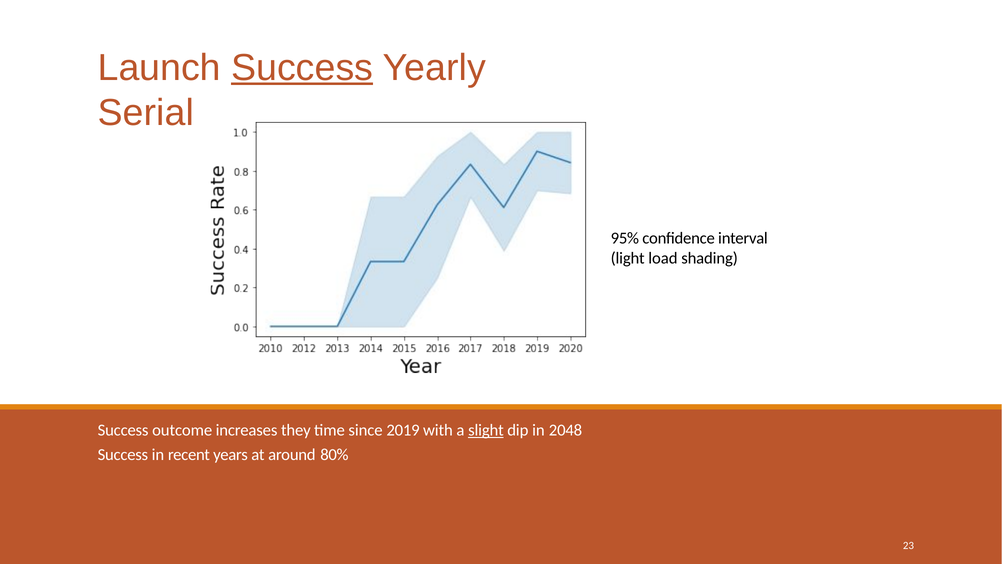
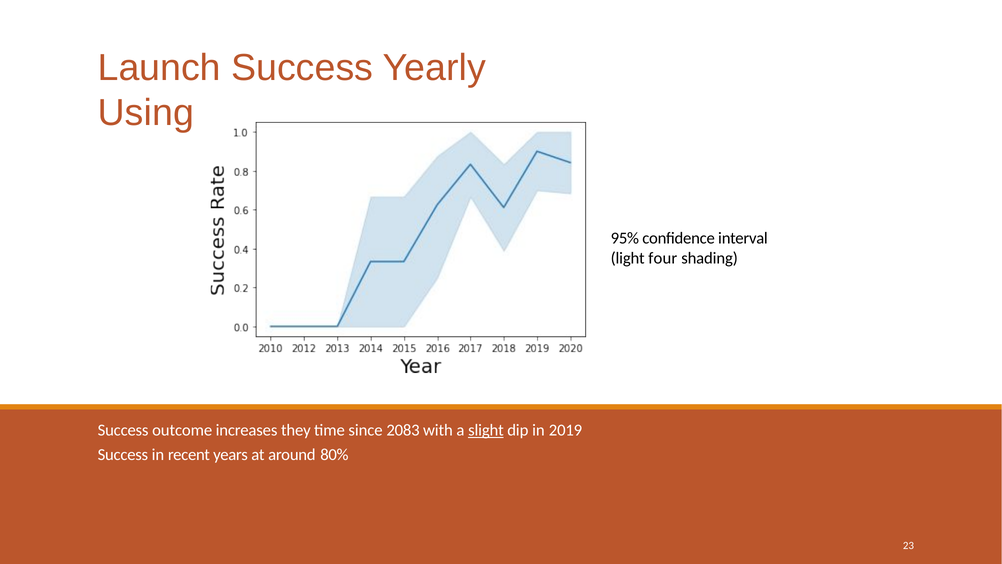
Success at (302, 68) underline: present -> none
Serial: Serial -> Using
load: load -> four
2019: 2019 -> 2083
2048: 2048 -> 2019
